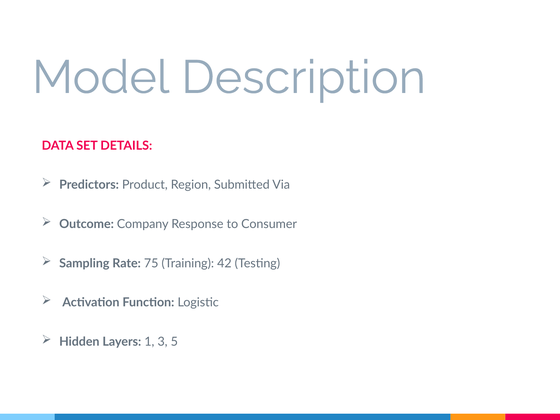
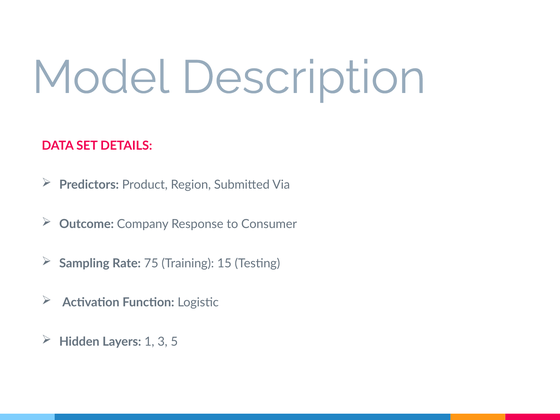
42: 42 -> 15
